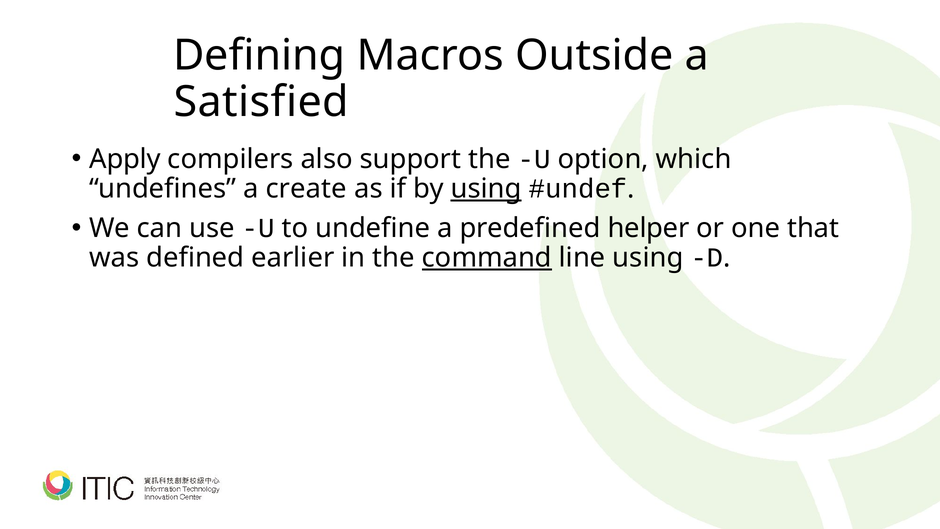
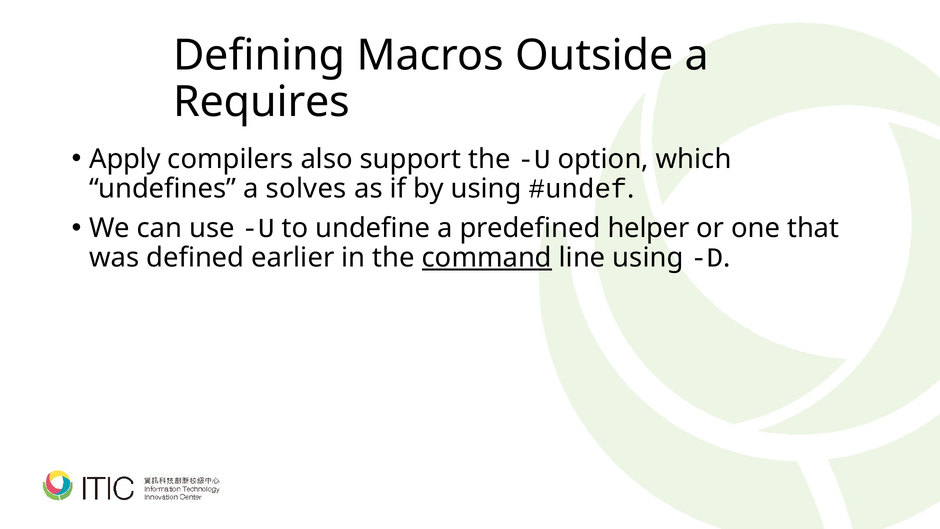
Satisfied: Satisfied -> Requires
create: create -> solves
using at (486, 189) underline: present -> none
